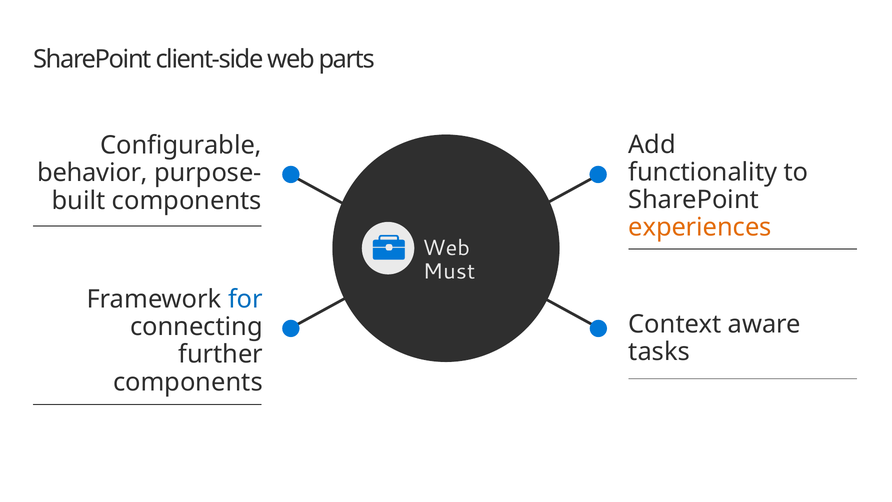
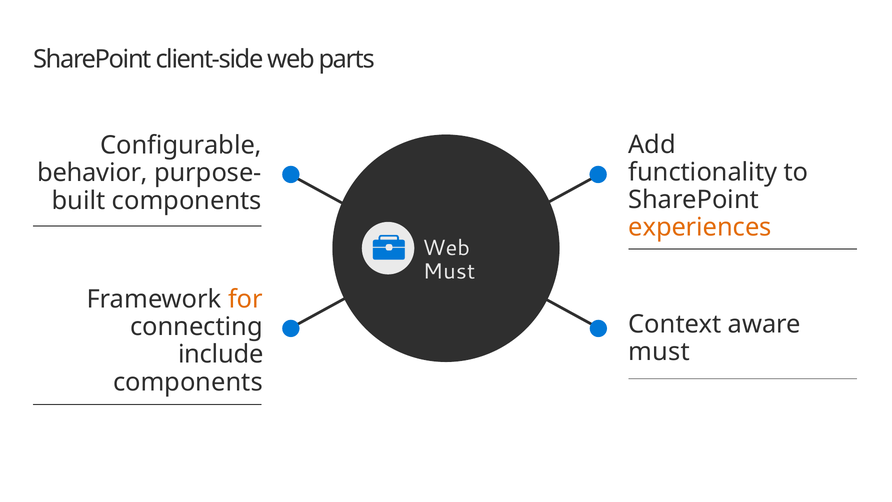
for colour: blue -> orange
tasks at (659, 352): tasks -> must
further: further -> include
